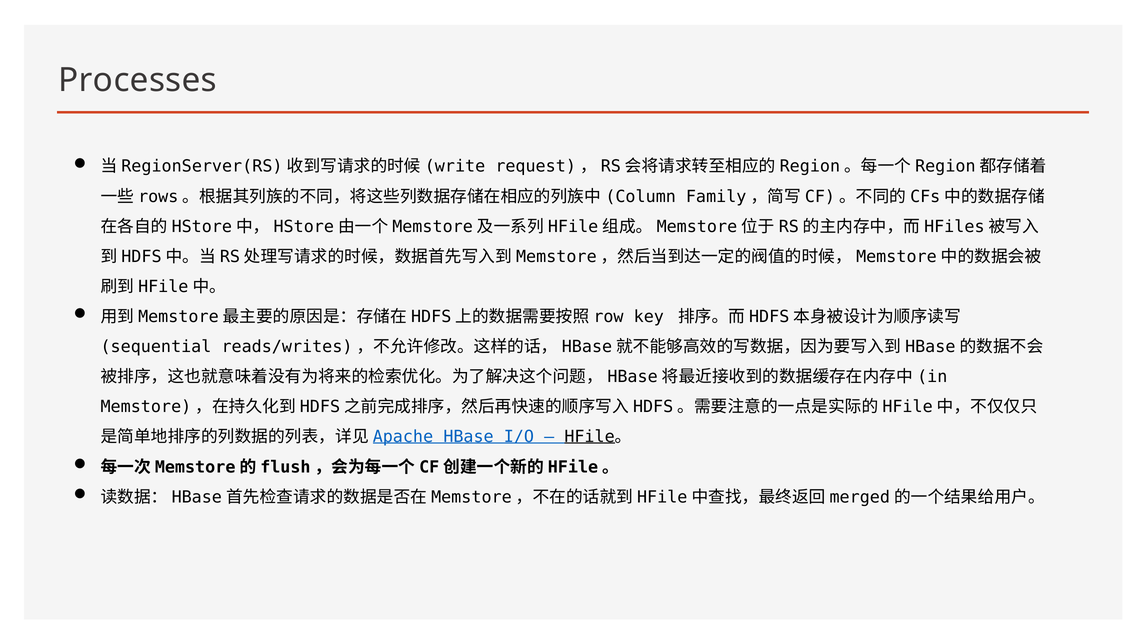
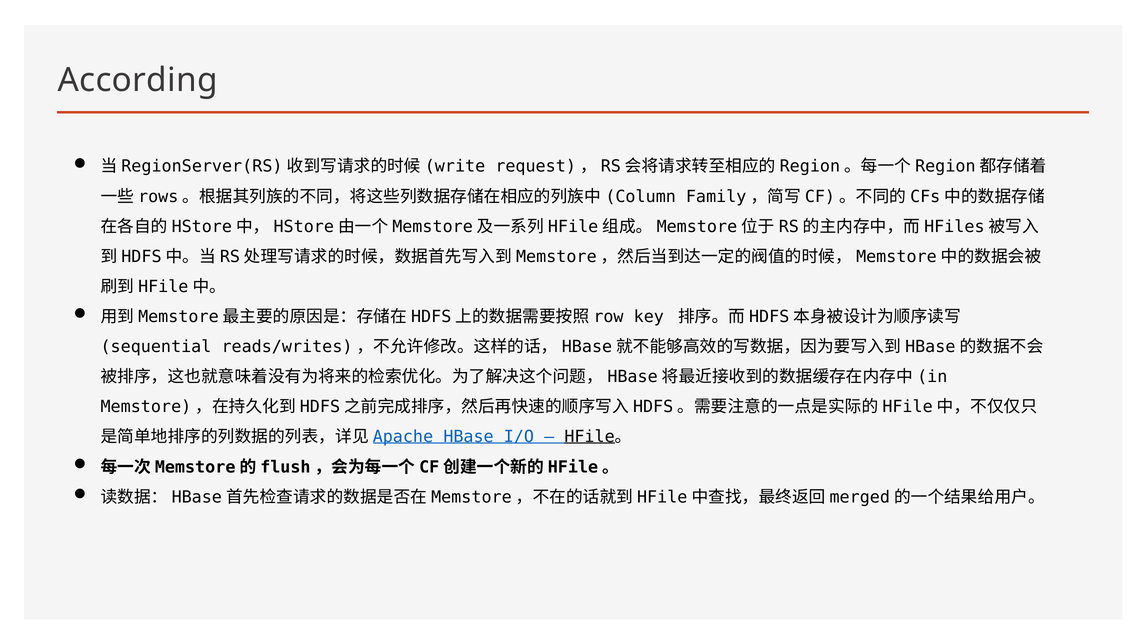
Processes: Processes -> According
